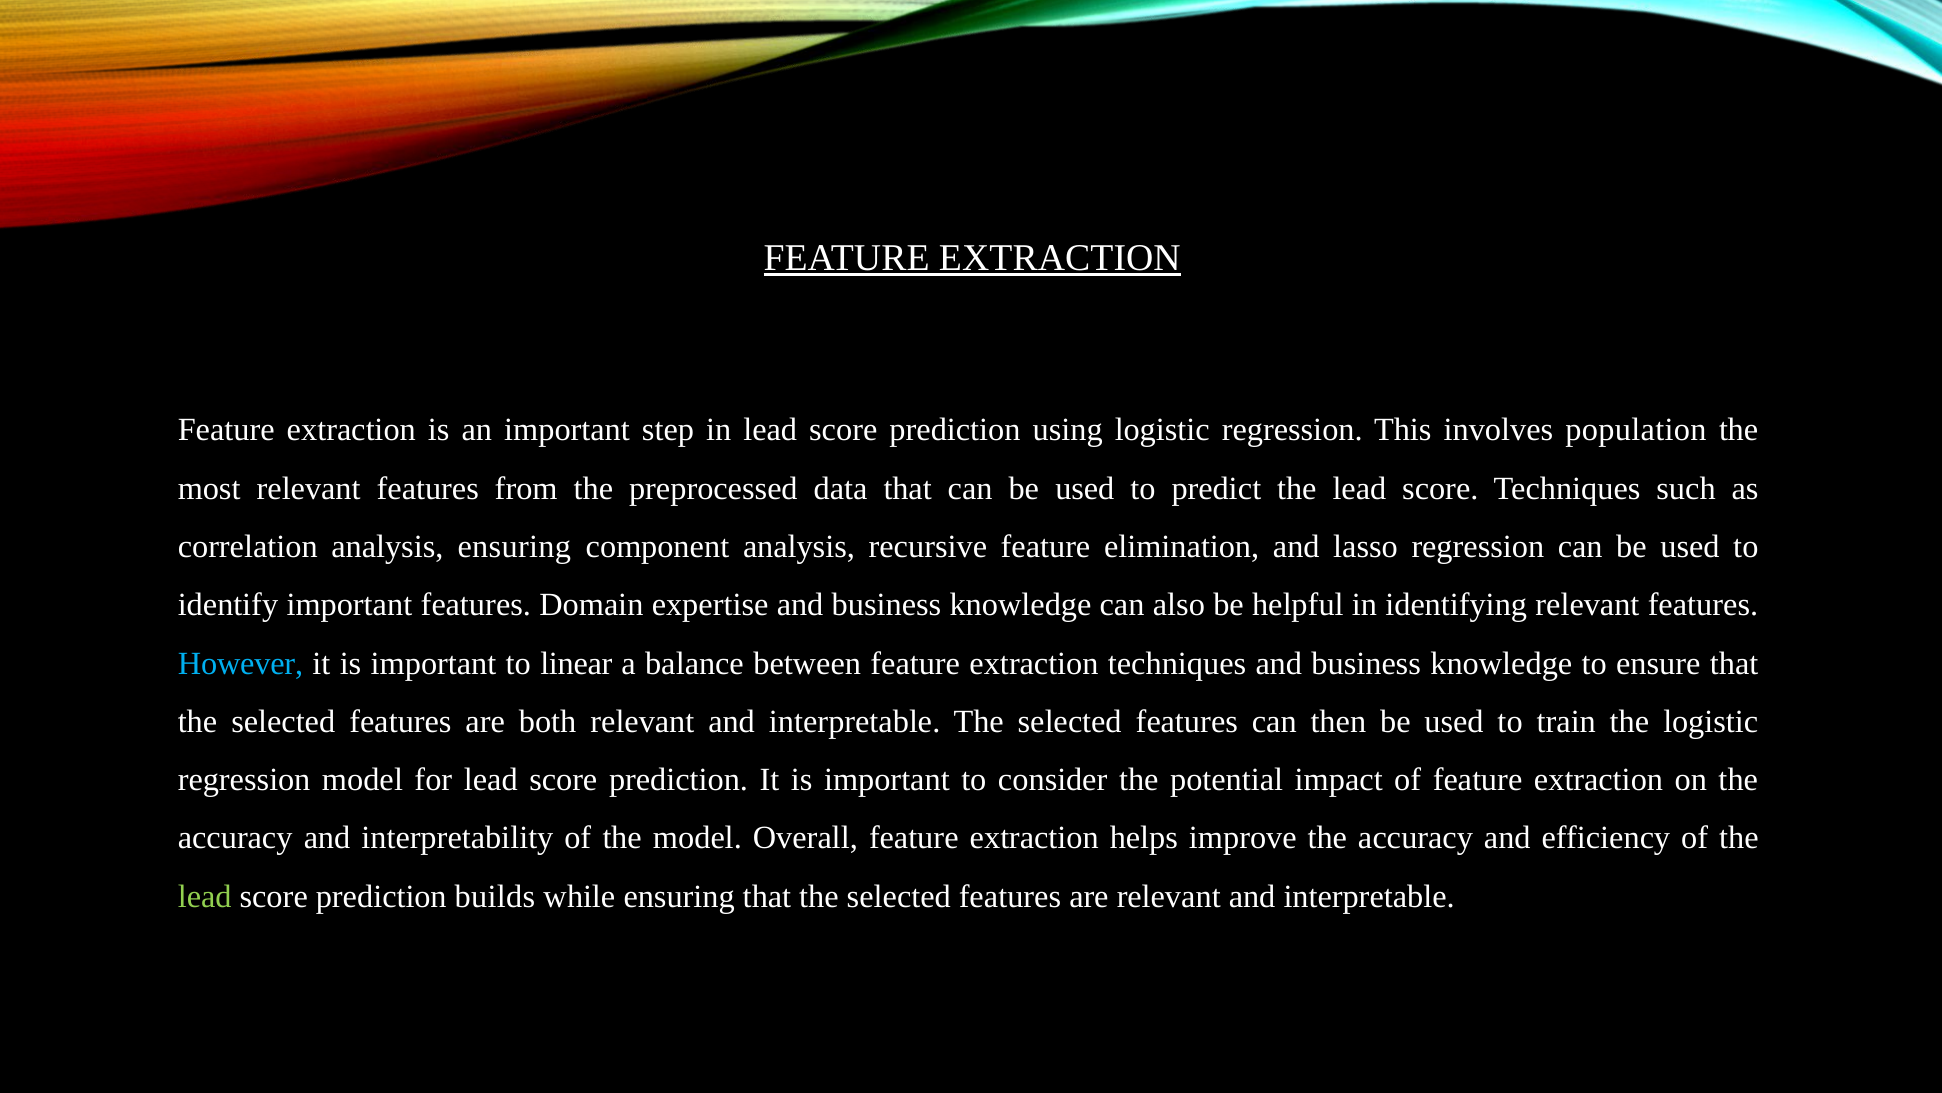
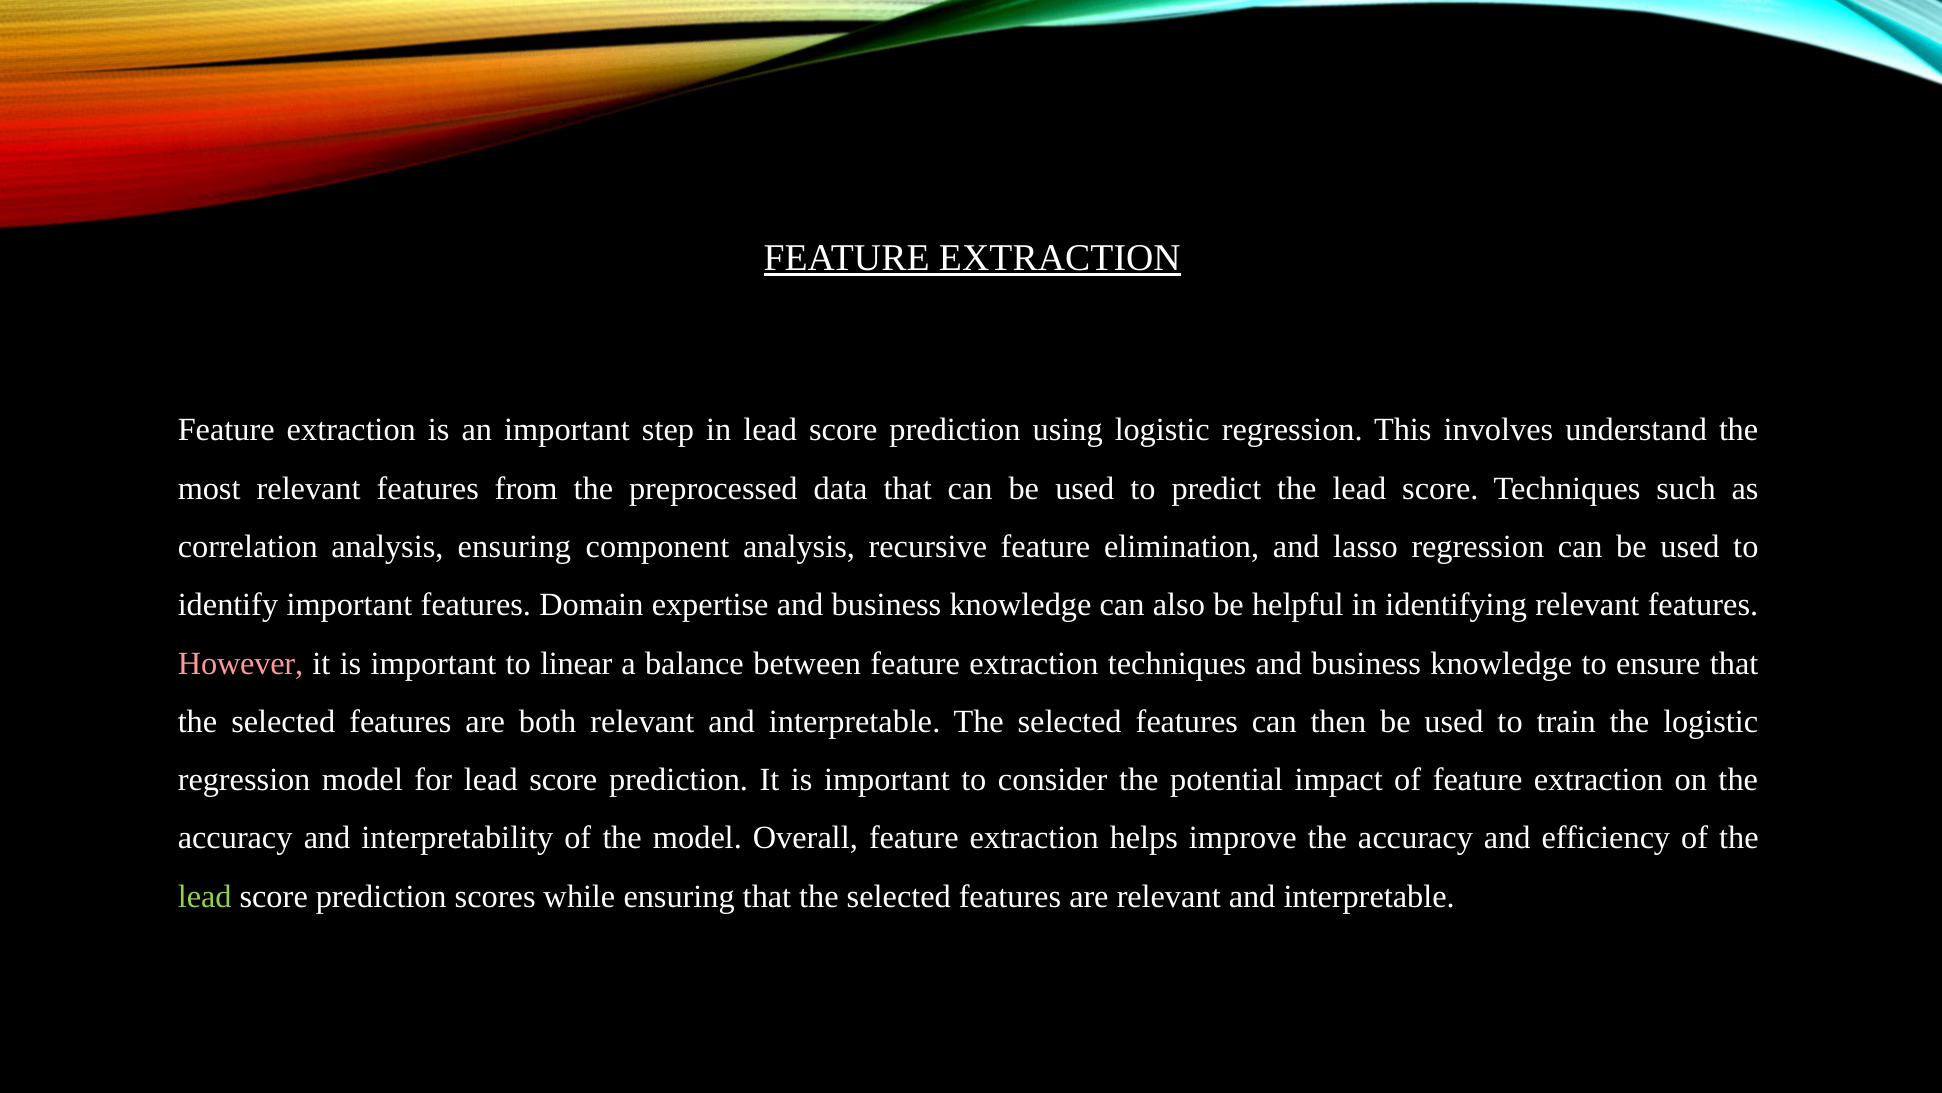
population: population -> understand
However colour: light blue -> pink
builds: builds -> scores
